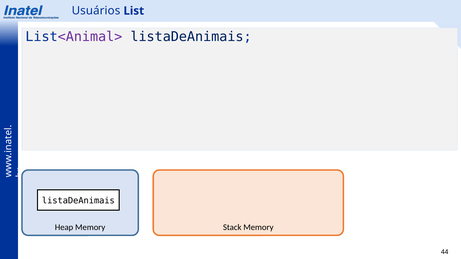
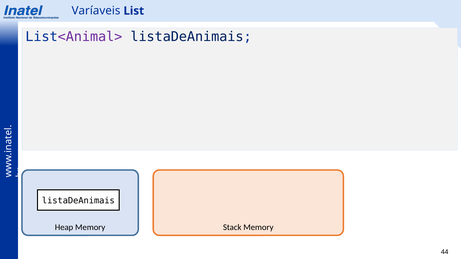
Usuários: Usuários -> Varíaveis
